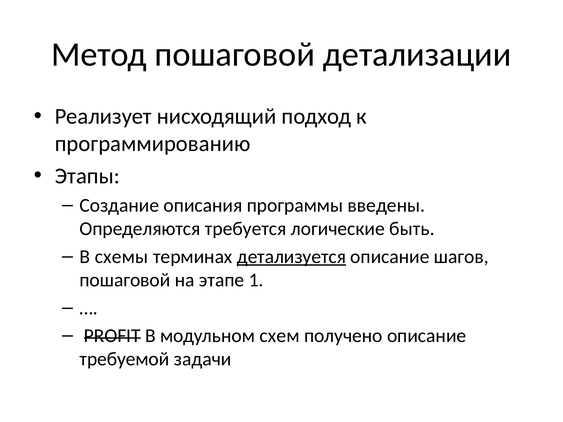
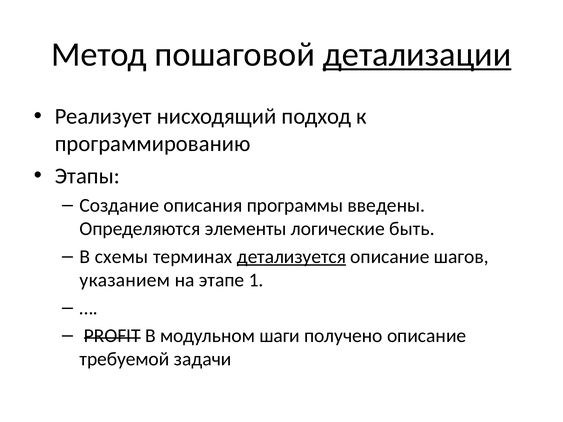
детализации underline: none -> present
требуется: требуется -> элементы
пошаговой at (125, 280): пошаговой -> указанием
схем: схем -> шаги
